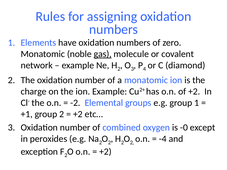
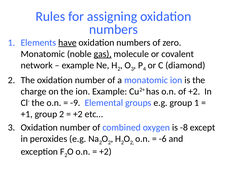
have underline: none -> present
-2: -2 -> -9
-0: -0 -> -8
-4: -4 -> -6
